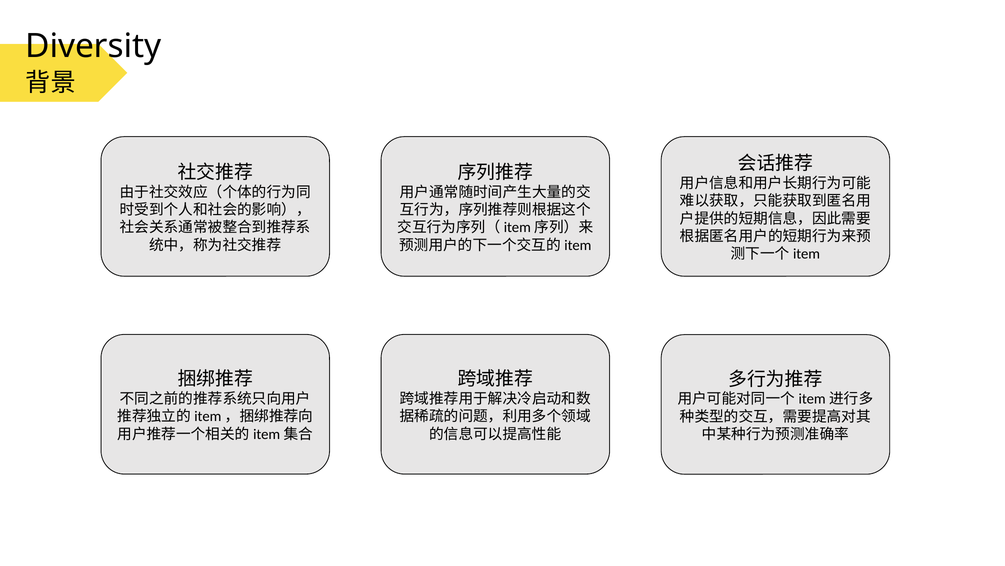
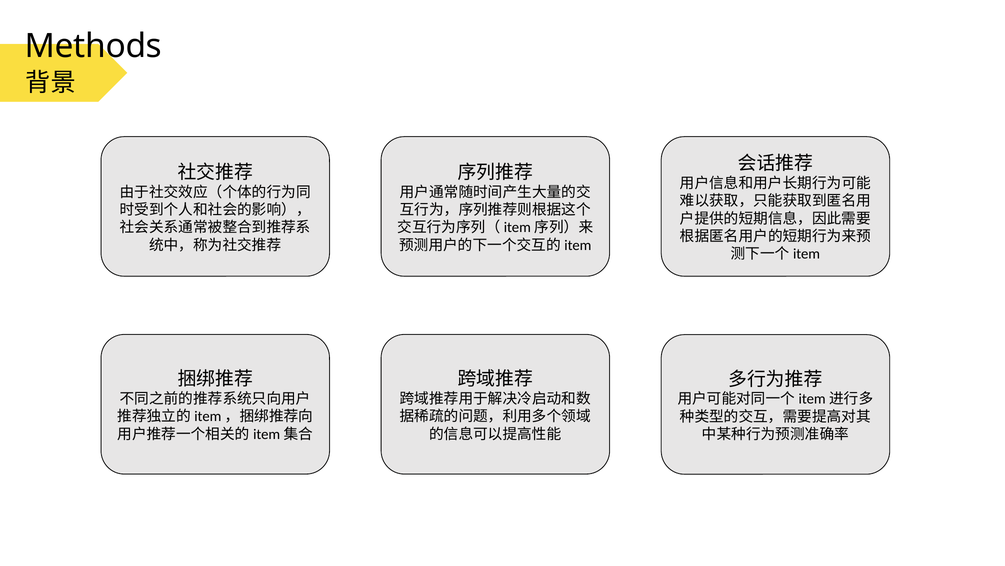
Diversity: Diversity -> Methods
